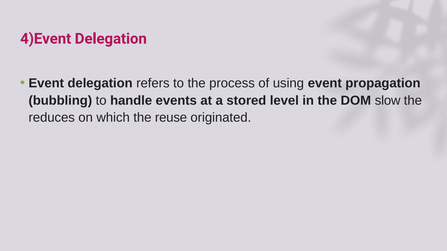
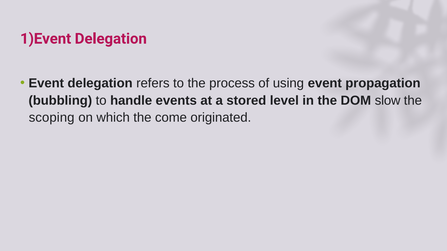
4)Event: 4)Event -> 1)Event
reduces: reduces -> scoping
reuse: reuse -> come
